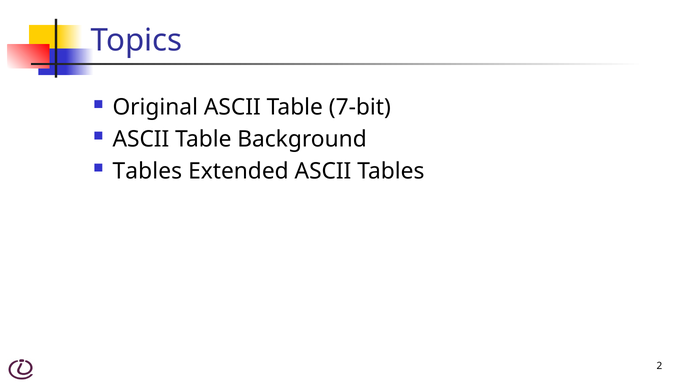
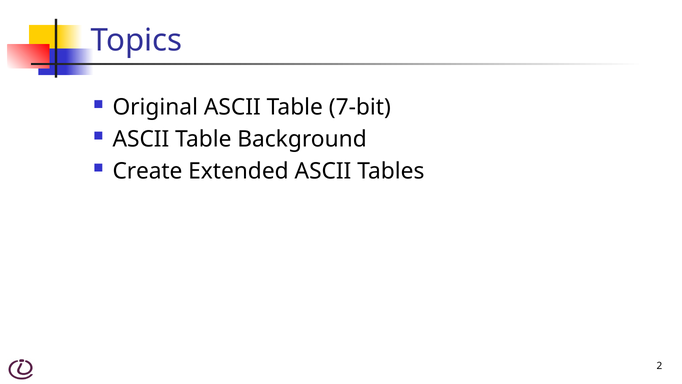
Tables at (147, 171): Tables -> Create
